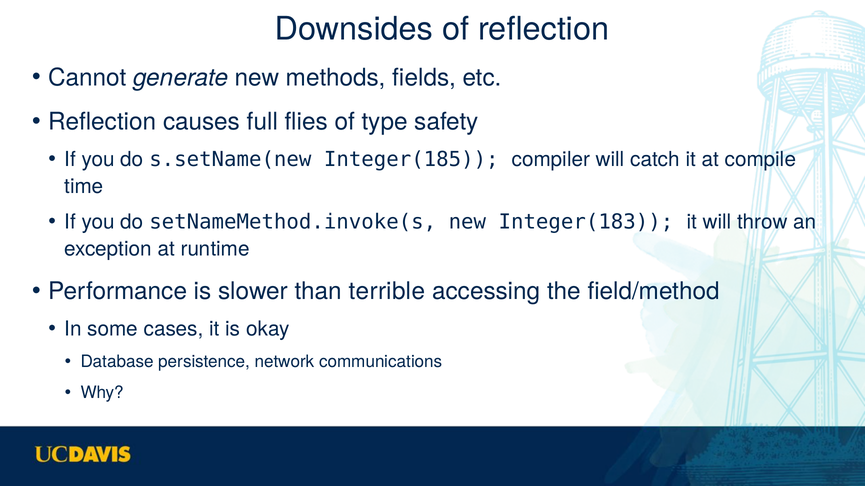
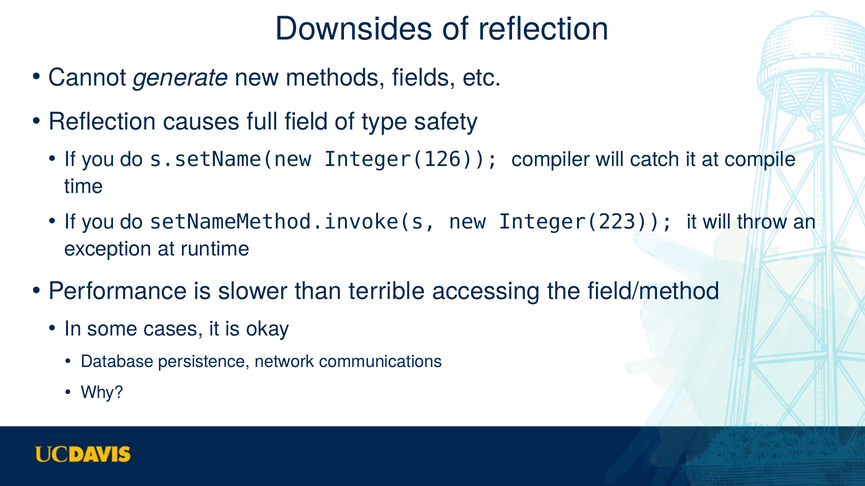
flies: flies -> field
Integer(185: Integer(185 -> Integer(126
Integer(183: Integer(183 -> Integer(223
